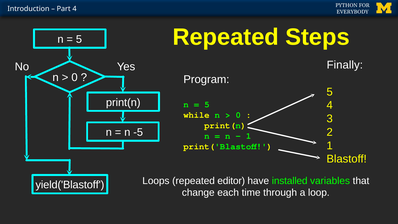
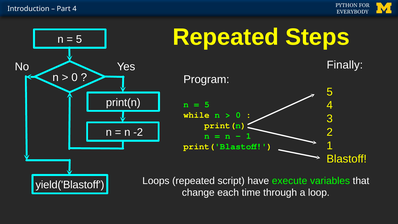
-5: -5 -> -2
editor: editor -> script
installed: installed -> execute
